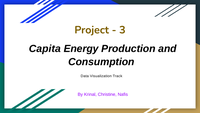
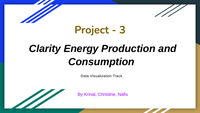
Capita: Capita -> Clarity
